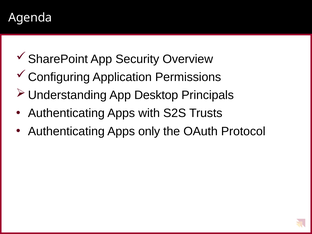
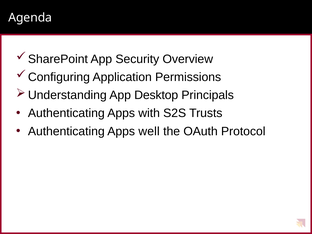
only: only -> well
